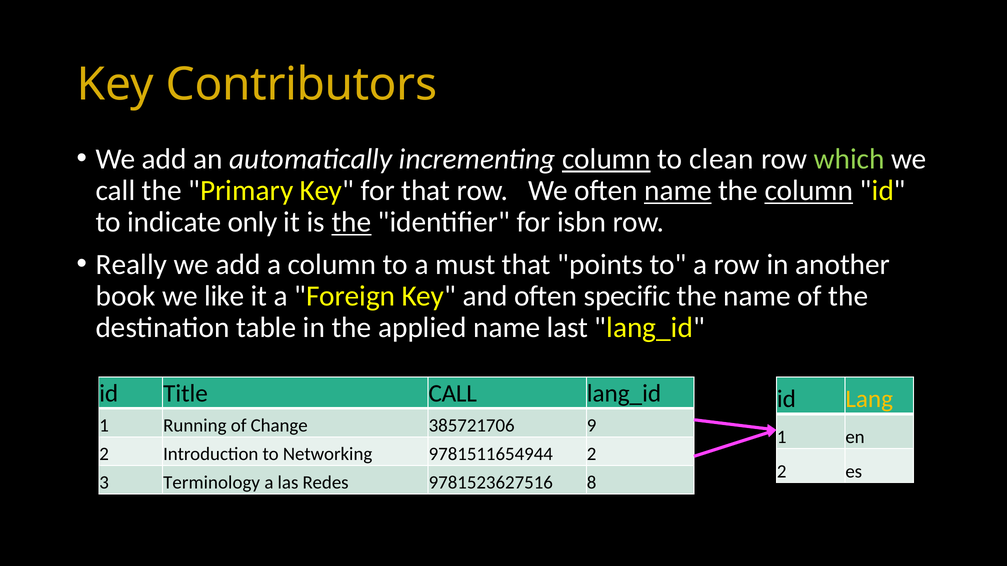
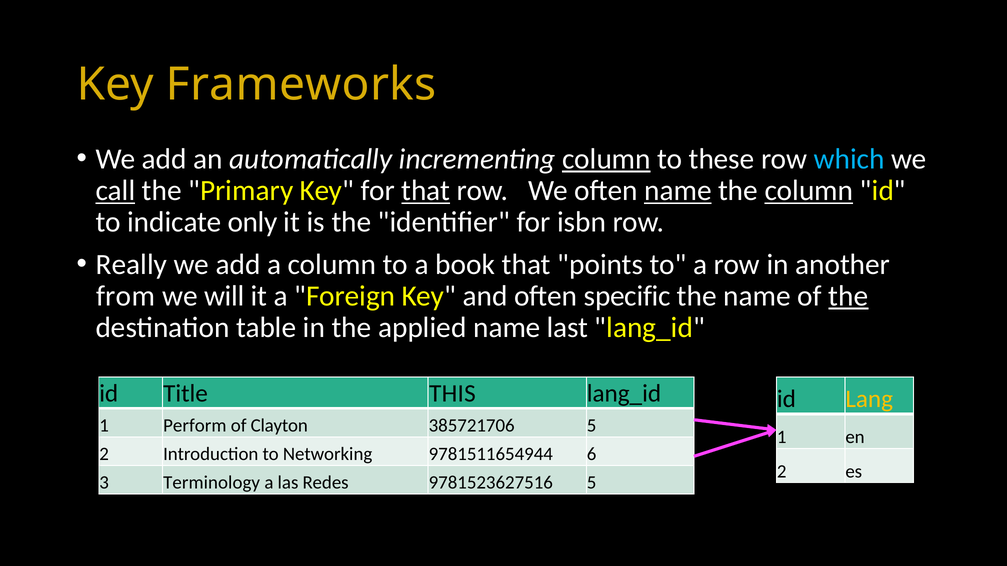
Contributors: Contributors -> Frameworks
clean: clean -> these
which colour: light green -> light blue
call at (115, 191) underline: none -> present
that at (426, 191) underline: none -> present
the at (351, 222) underline: present -> none
must: must -> book
book: book -> from
like: like -> will
the at (848, 296) underline: none -> present
Title CALL: CALL -> THIS
Running: Running -> Perform
Change: Change -> Clayton
385721706 9: 9 -> 5
9781511654944 2: 2 -> 6
9781523627516 8: 8 -> 5
